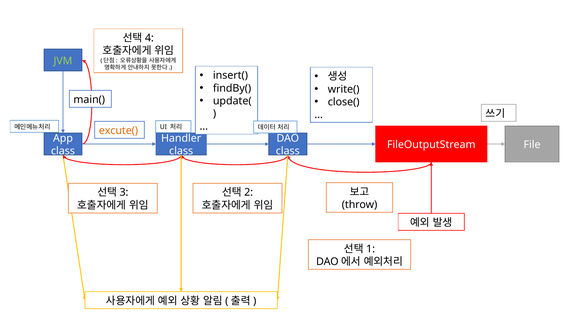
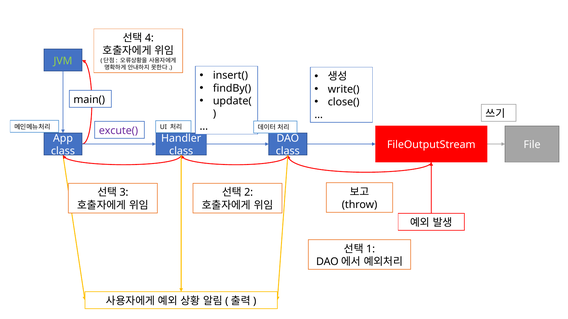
excute( colour: orange -> purple
